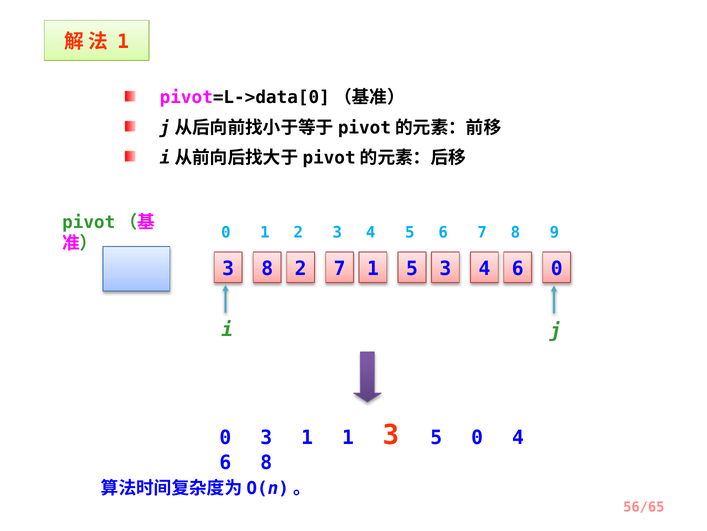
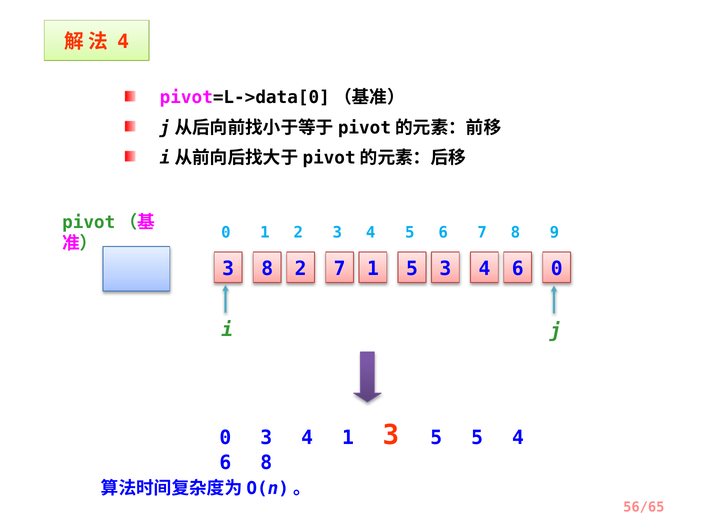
1 at (123, 42): 1 -> 4
0 3 1: 1 -> 4
3 5 0: 0 -> 5
